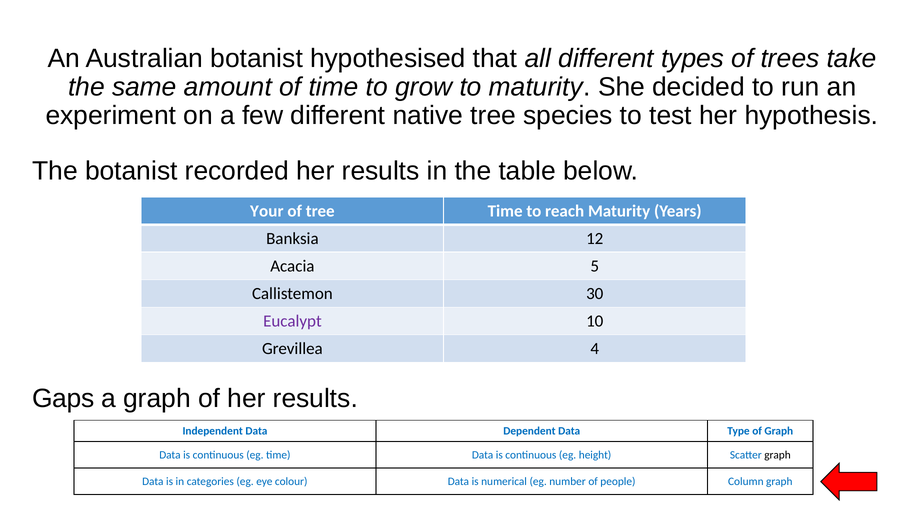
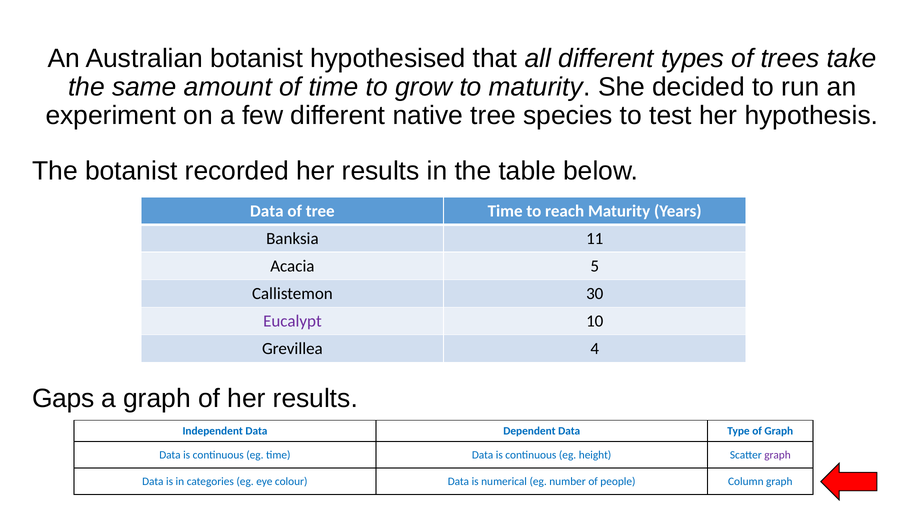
Your at (267, 211): Your -> Data
12: 12 -> 11
graph at (778, 455) colour: black -> purple
